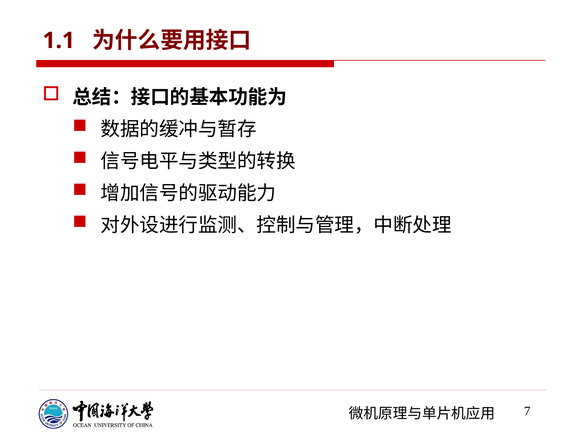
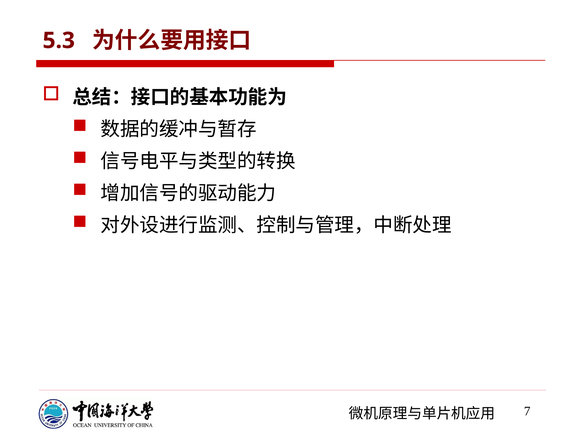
1.1: 1.1 -> 5.3
